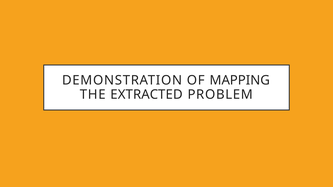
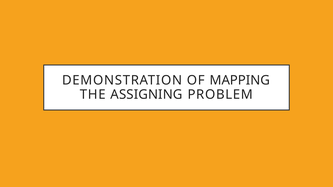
EXTRACTED: EXTRACTED -> ASSIGNING
